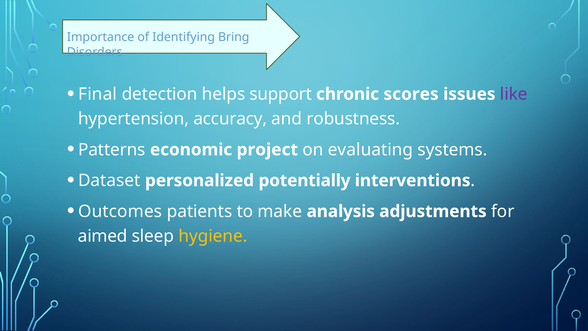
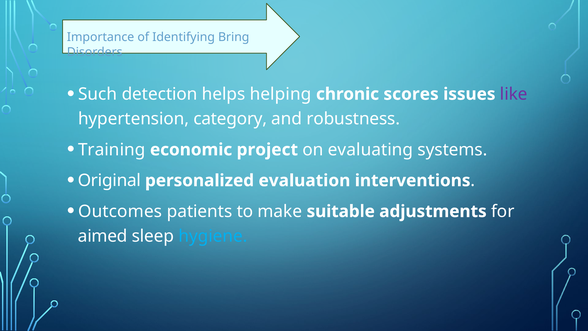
Final: Final -> Such
support: support -> helping
accuracy: accuracy -> category
Patterns: Patterns -> Training
Dataset: Dataset -> Original
potentially: potentially -> evaluation
analysis: analysis -> suitable
hygiene colour: yellow -> light blue
